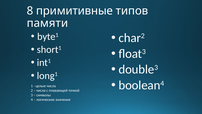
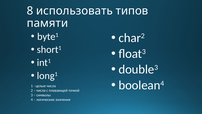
примитивные: примитивные -> использовать
